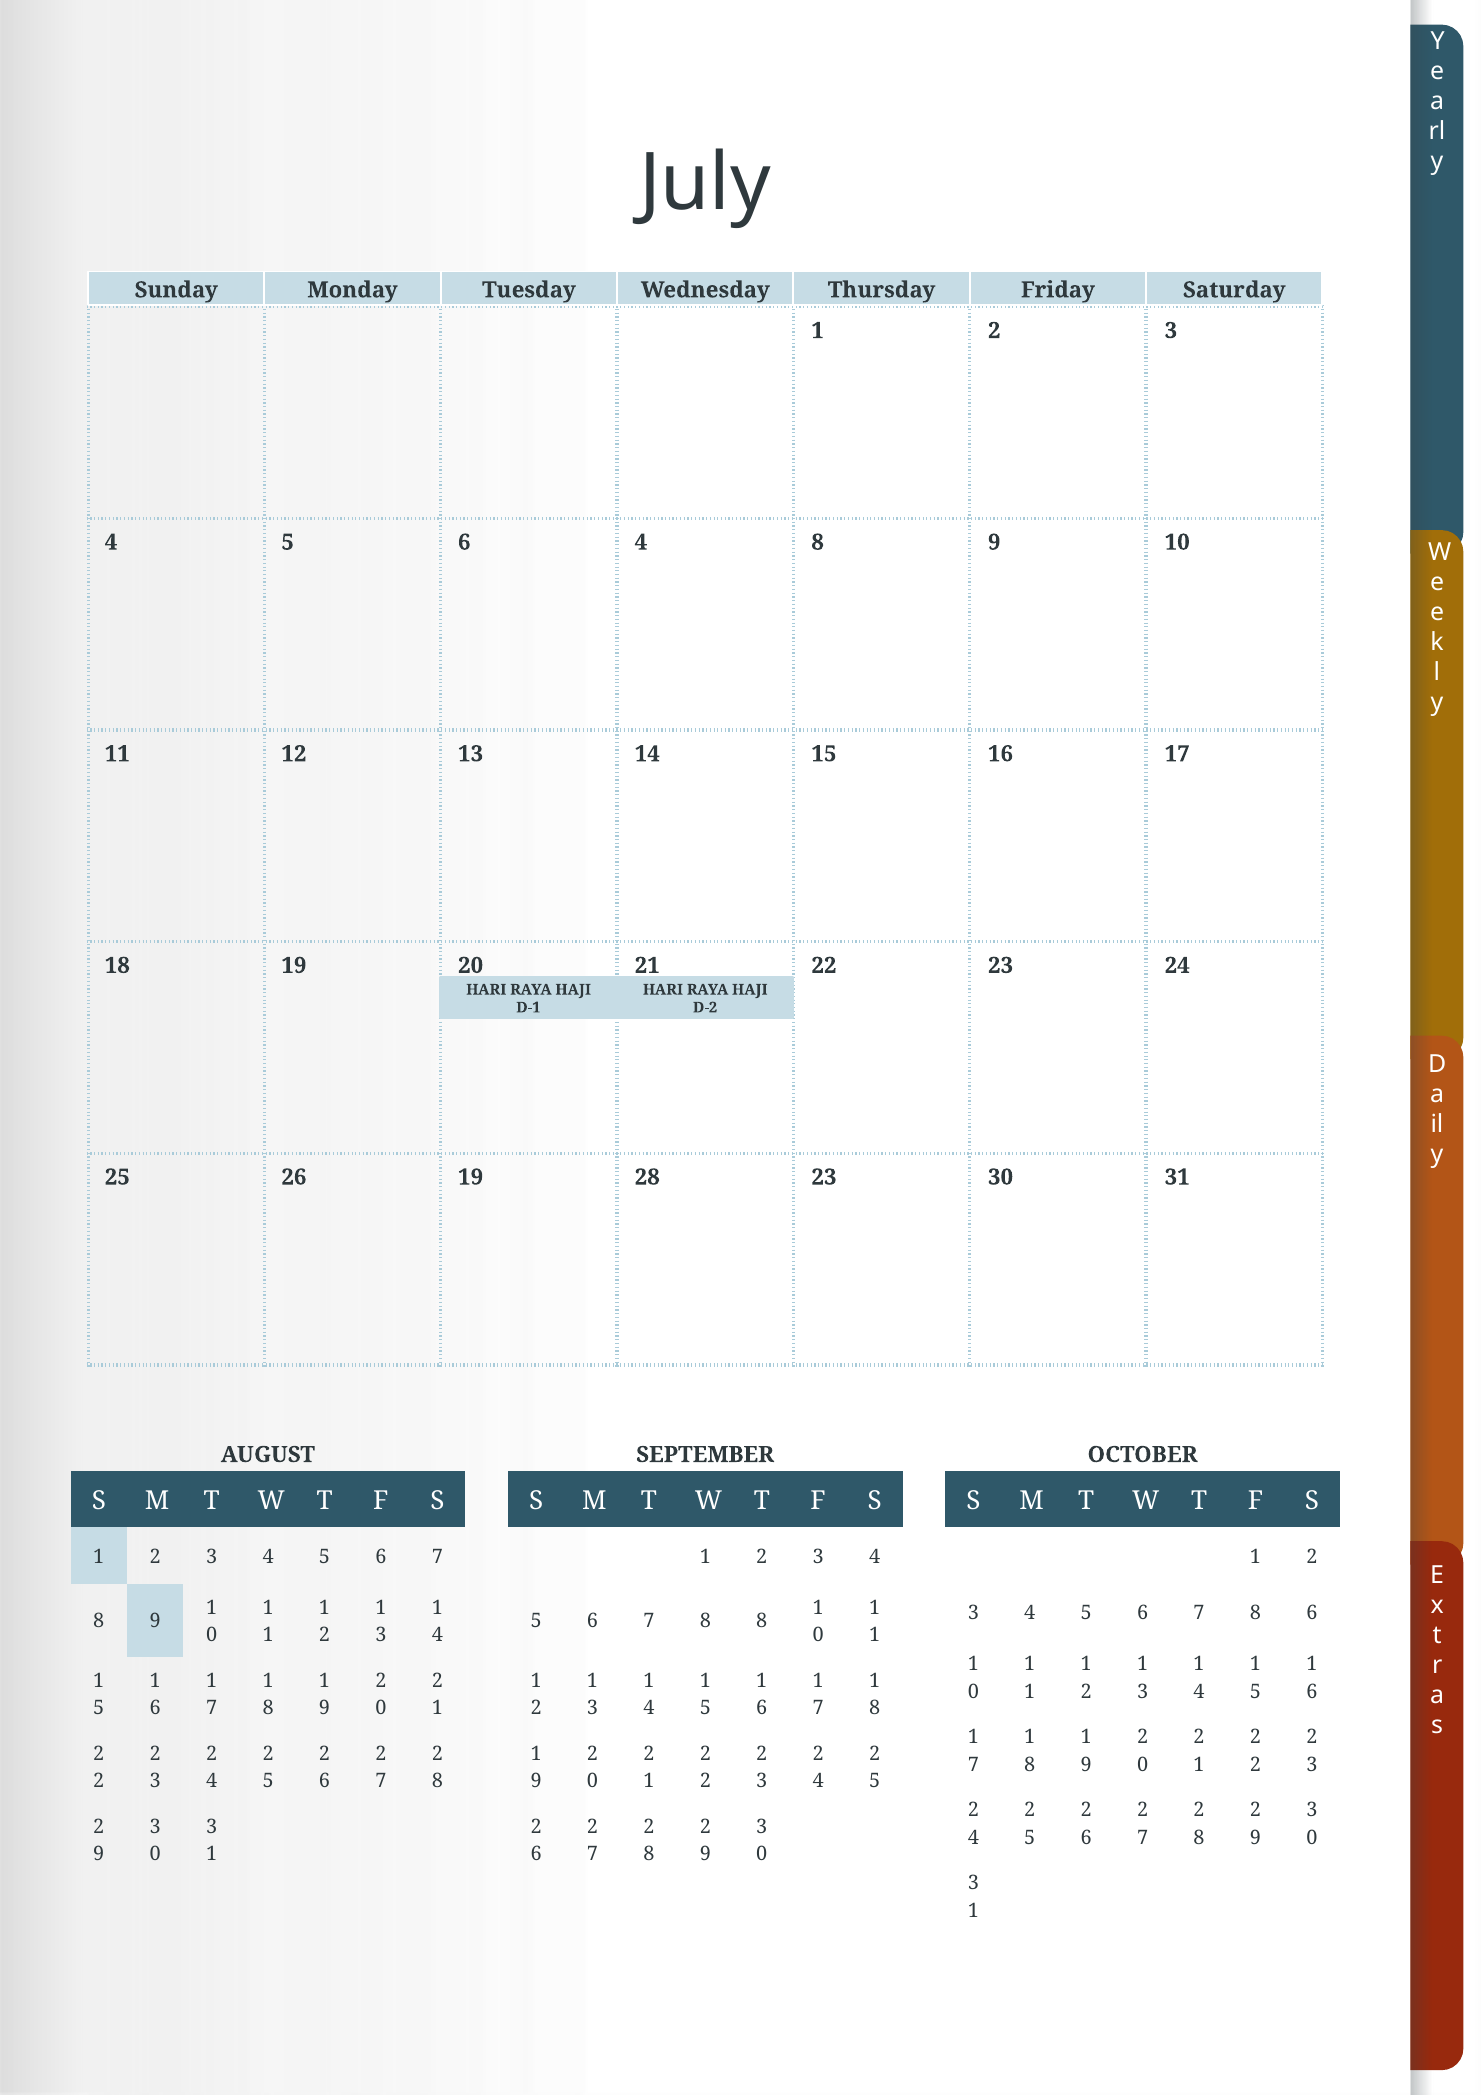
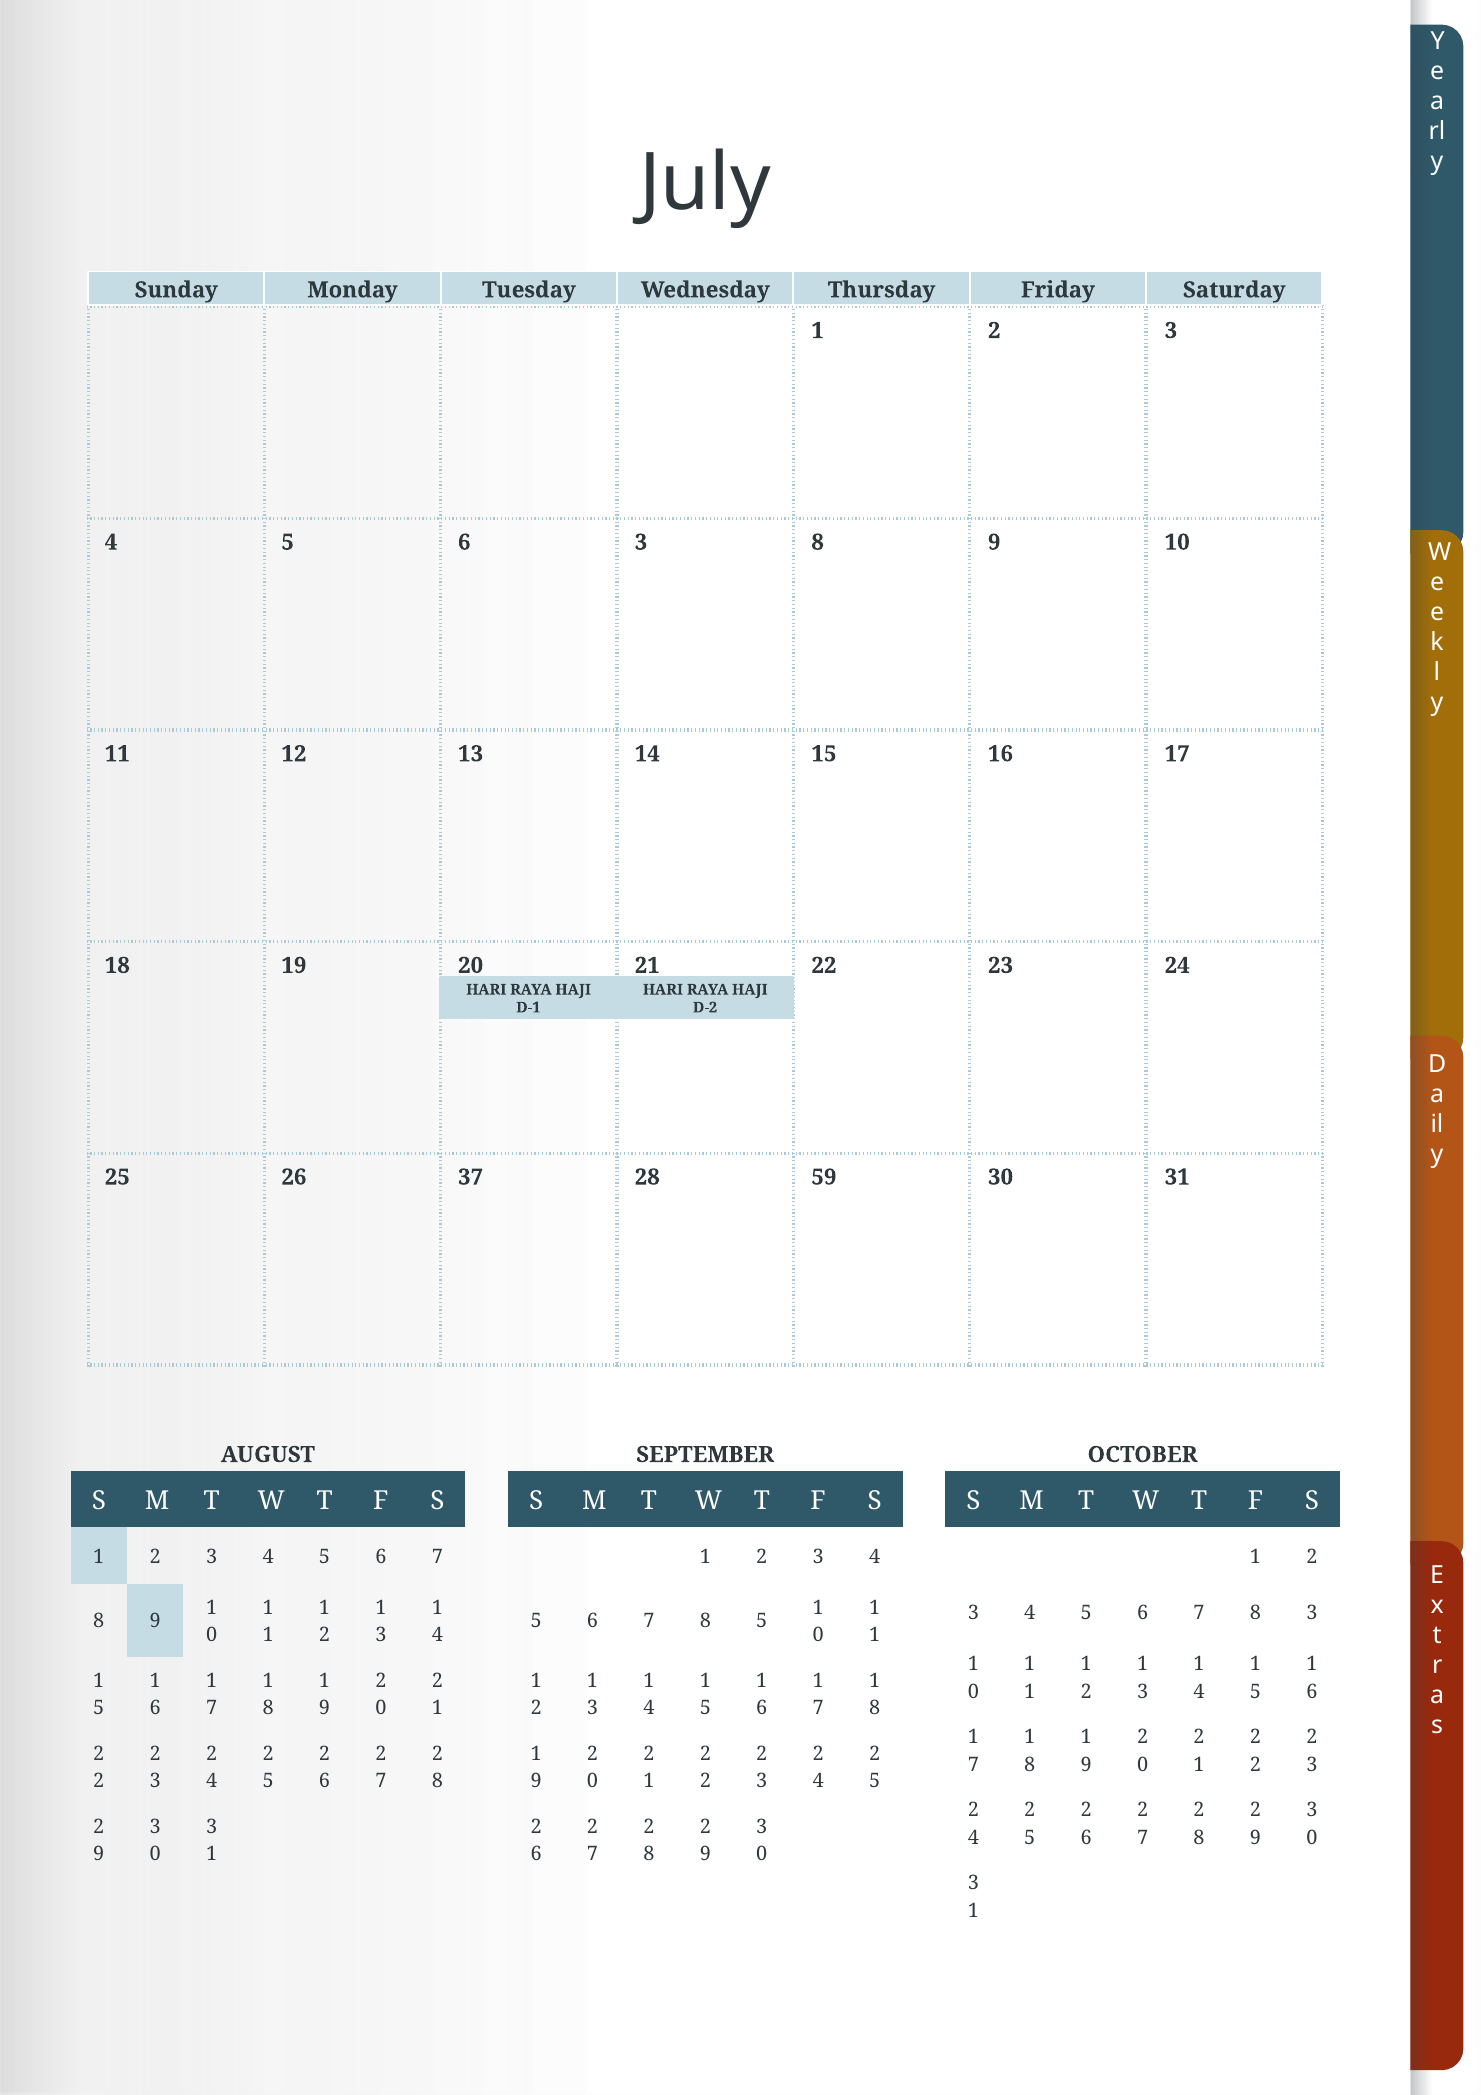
6 4: 4 -> 3
26 19: 19 -> 37
28 23: 23 -> 59
8 6: 6 -> 3
8 8: 8 -> 5
